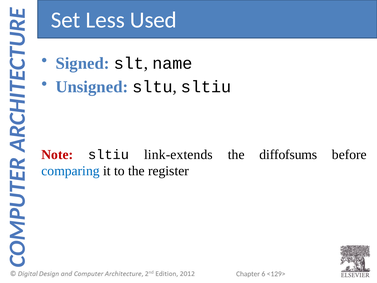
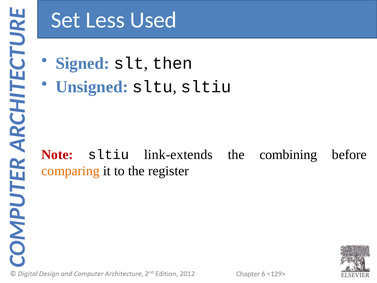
name: name -> then
diffofsums: diffofsums -> combining
comparing colour: blue -> orange
